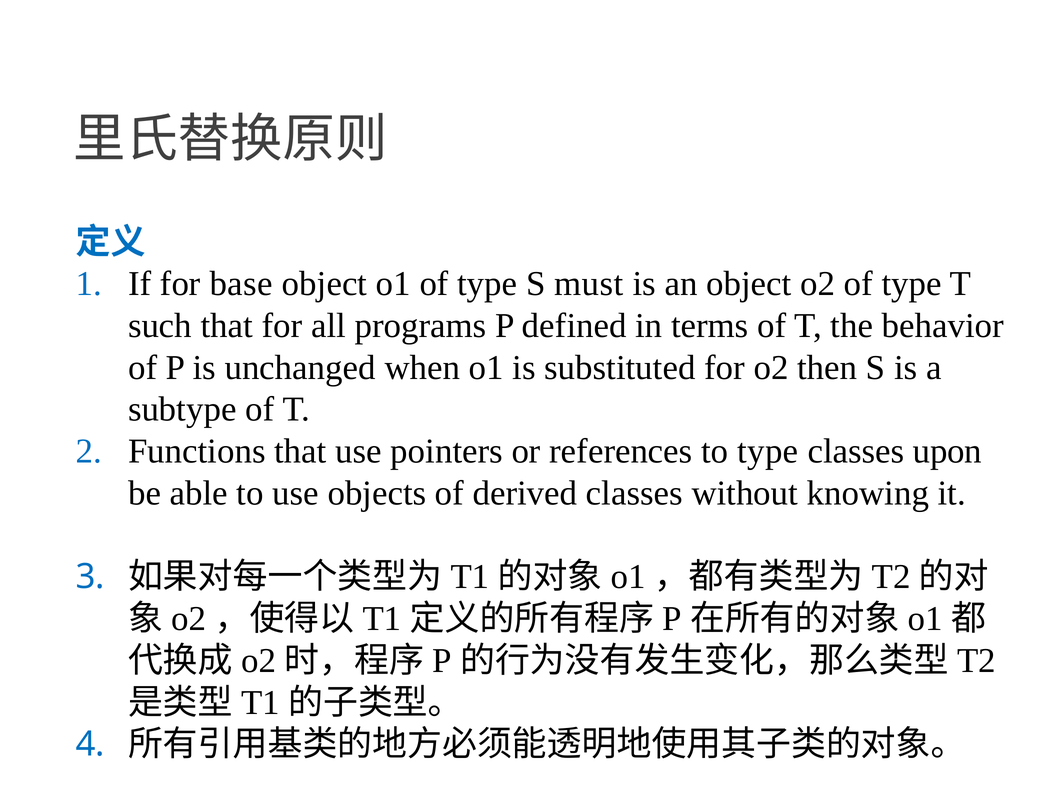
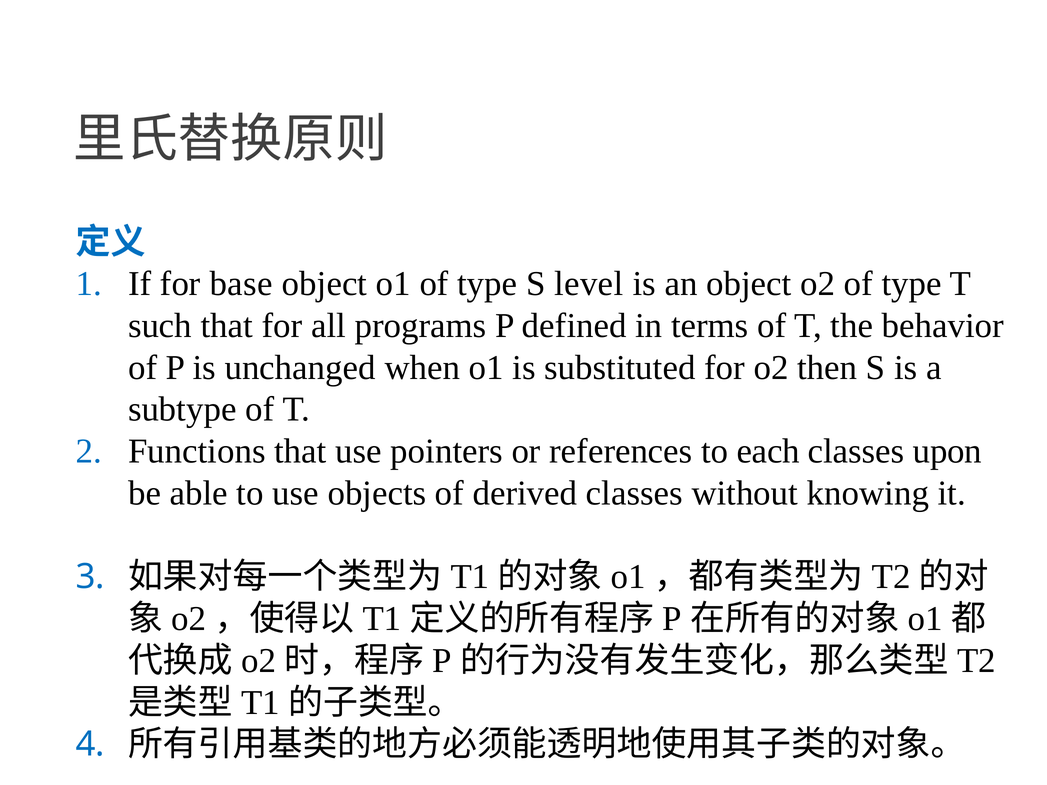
must: must -> level
to type: type -> each
